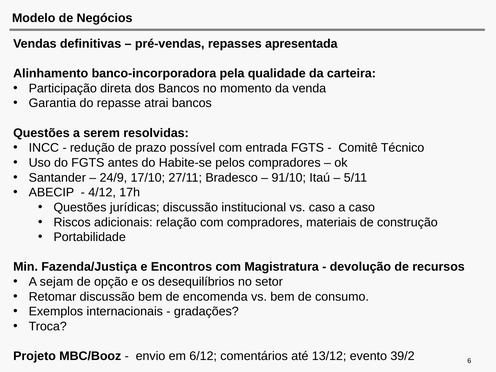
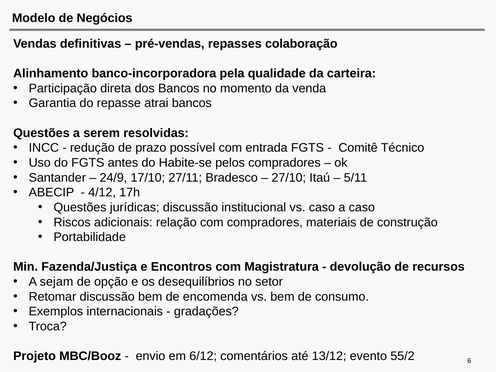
apresentada: apresentada -> colaboração
91/10: 91/10 -> 27/10
39/2: 39/2 -> 55/2
